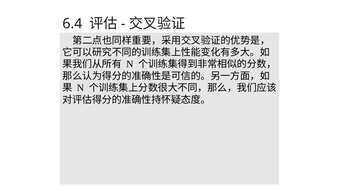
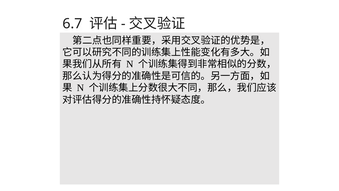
6.4: 6.4 -> 6.7
